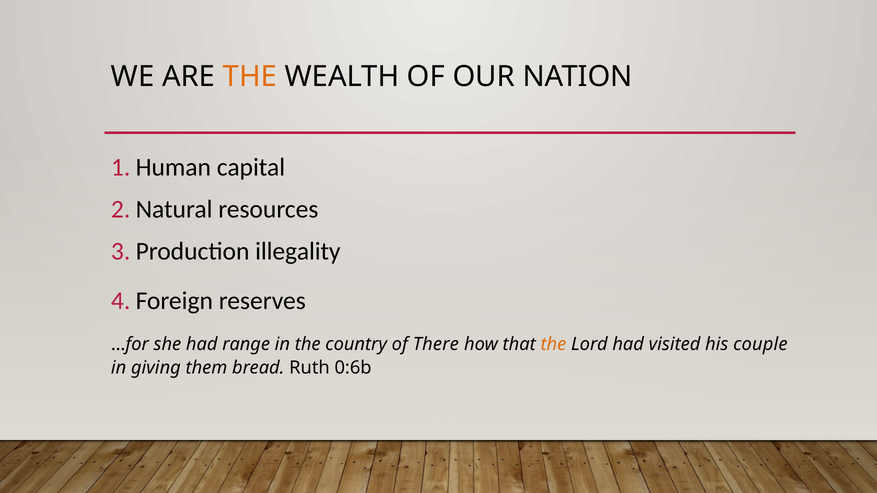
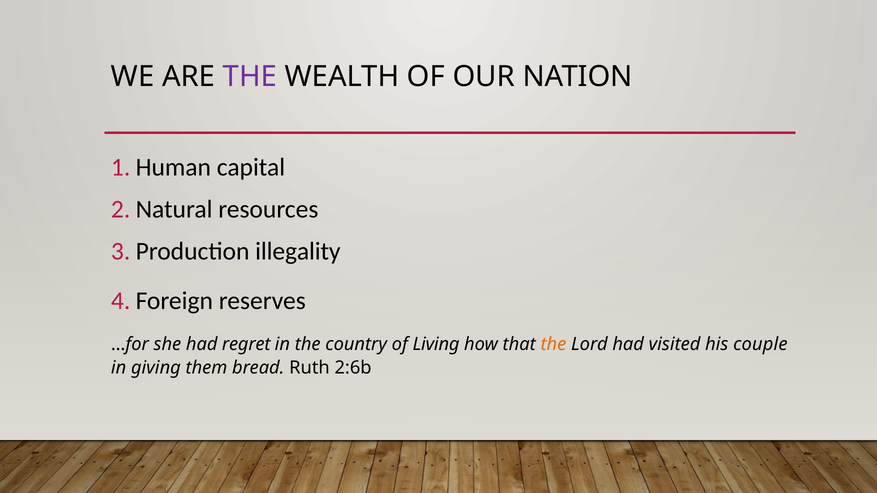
THE at (250, 77) colour: orange -> purple
range: range -> regret
There: There -> Living
0:6b: 0:6b -> 2:6b
